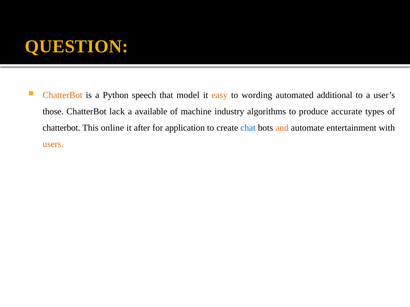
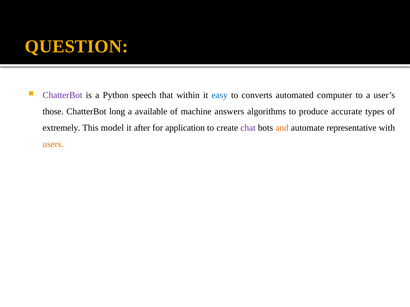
ChatterBot at (63, 95) colour: orange -> purple
model: model -> within
easy colour: orange -> blue
wording: wording -> converts
additional: additional -> computer
lack: lack -> long
industry: industry -> answers
chatterbot at (61, 128): chatterbot -> extremely
online: online -> model
chat colour: blue -> purple
entertainment: entertainment -> representative
